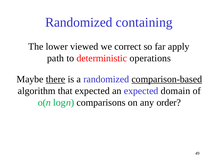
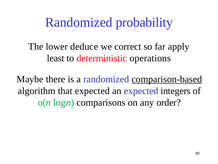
containing: containing -> probability
viewed: viewed -> deduce
path: path -> least
there underline: present -> none
domain: domain -> integers
